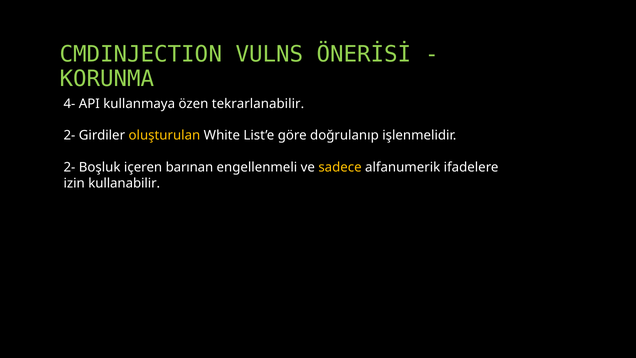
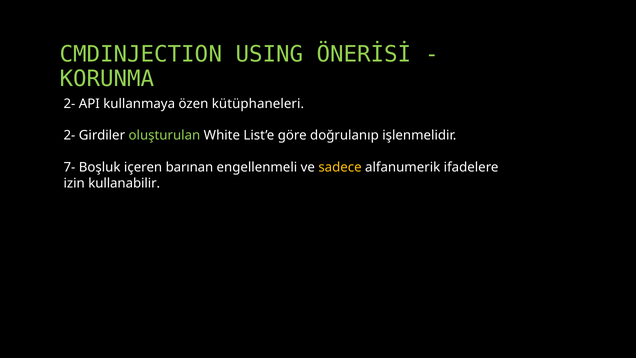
VULNS: VULNS -> USING
4- at (69, 104): 4- -> 2-
tekrarlanabilir: tekrarlanabilir -> kütüphaneleri
oluşturulan colour: yellow -> light green
2- at (69, 167): 2- -> 7-
